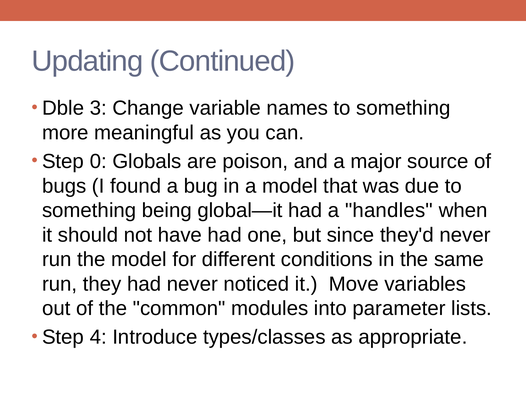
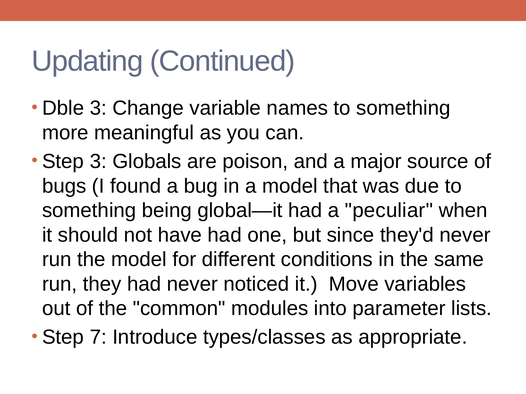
Step 0: 0 -> 3
handles: handles -> peculiar
4: 4 -> 7
